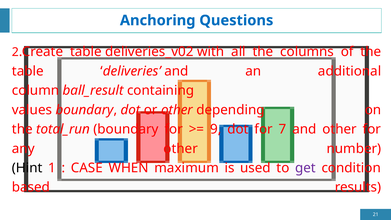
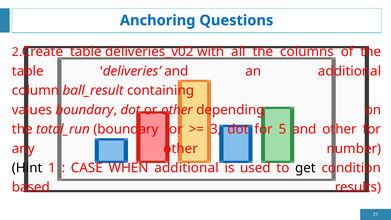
9: 9 -> 3
7: 7 -> 5
WHEN maximum: maximum -> additional
get colour: purple -> black
